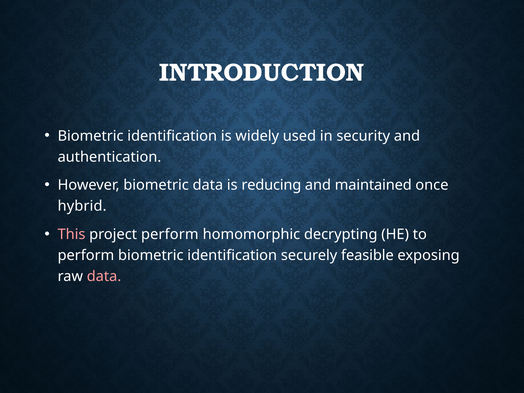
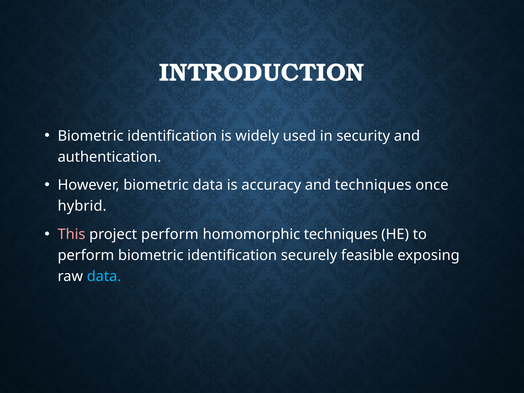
reducing: reducing -> accuracy
and maintained: maintained -> techniques
homomorphic decrypting: decrypting -> techniques
data at (104, 276) colour: pink -> light blue
